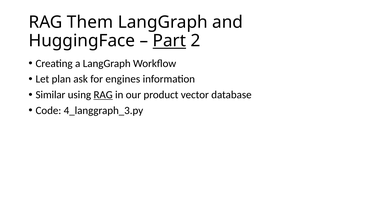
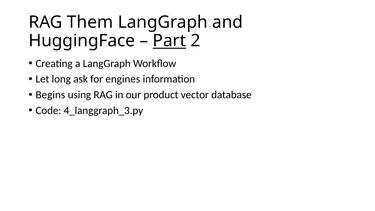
plan: plan -> long
Similar: Similar -> Begins
RAG at (103, 95) underline: present -> none
